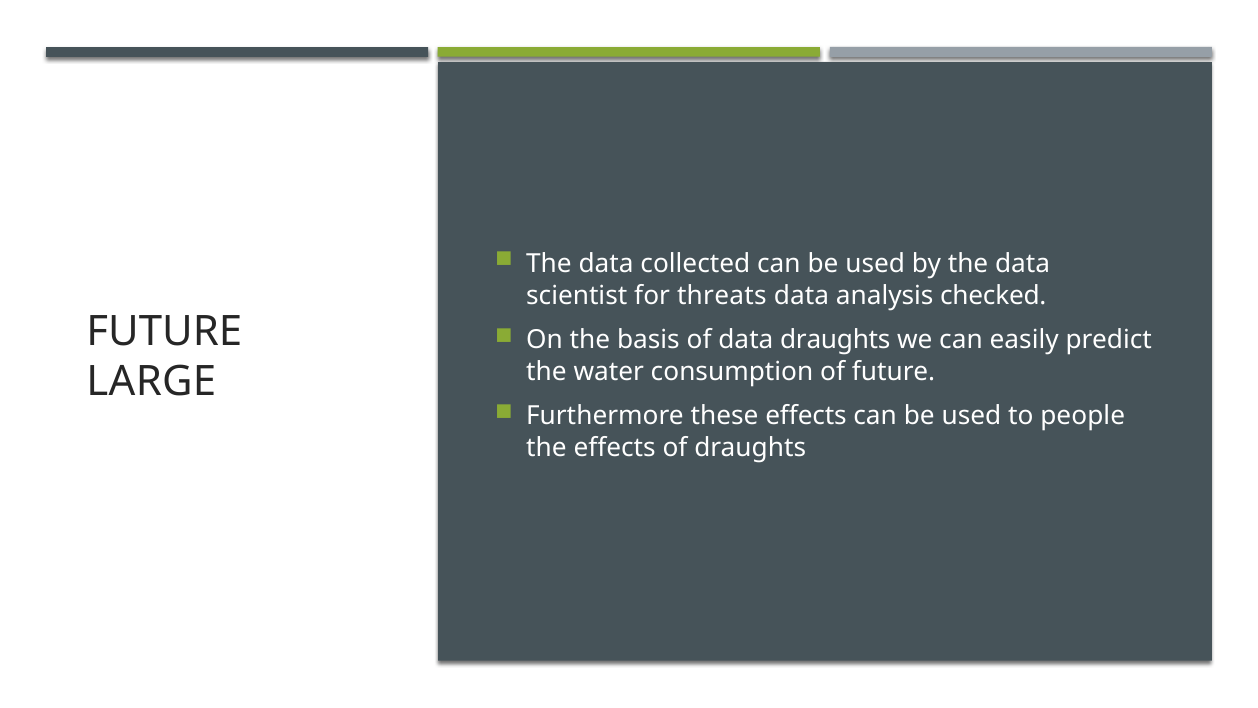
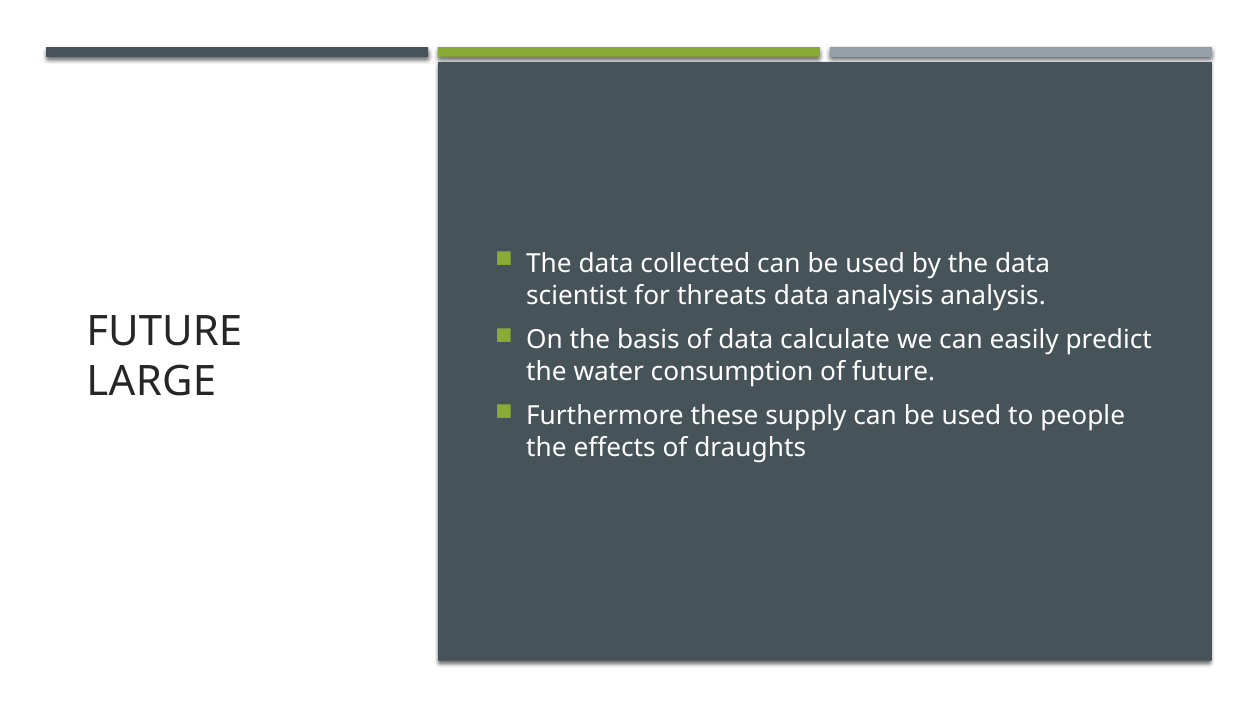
analysis checked: checked -> analysis
data draughts: draughts -> calculate
these effects: effects -> supply
